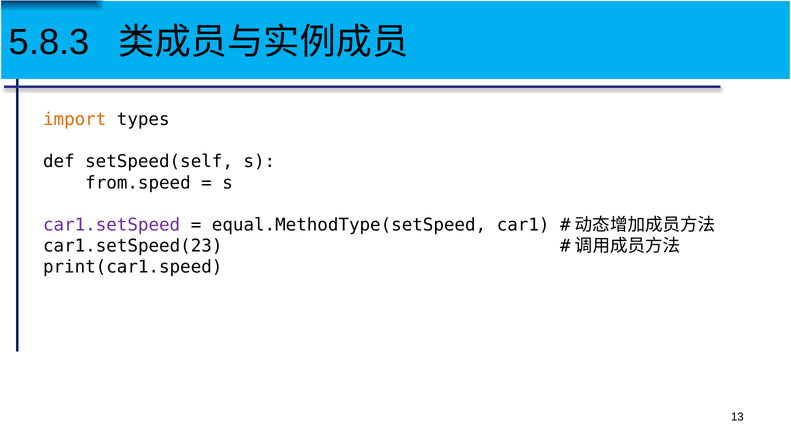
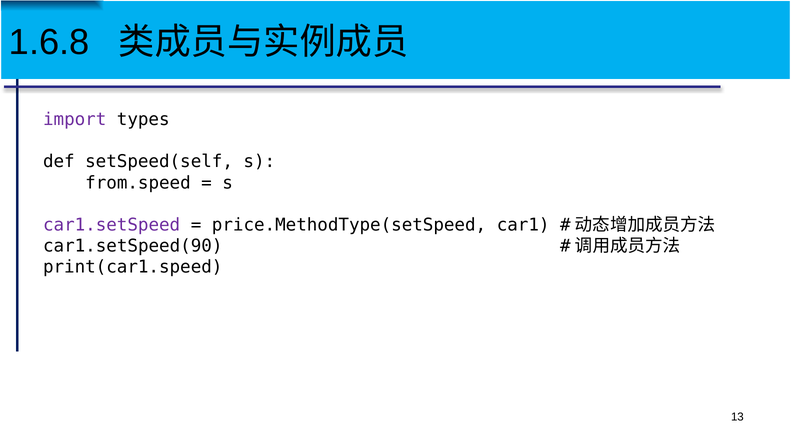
5.8.3: 5.8.3 -> 1.6.8
import colour: orange -> purple
equal.MethodType(setSpeed: equal.MethodType(setSpeed -> price.MethodType(setSpeed
car1.setSpeed(23: car1.setSpeed(23 -> car1.setSpeed(90
